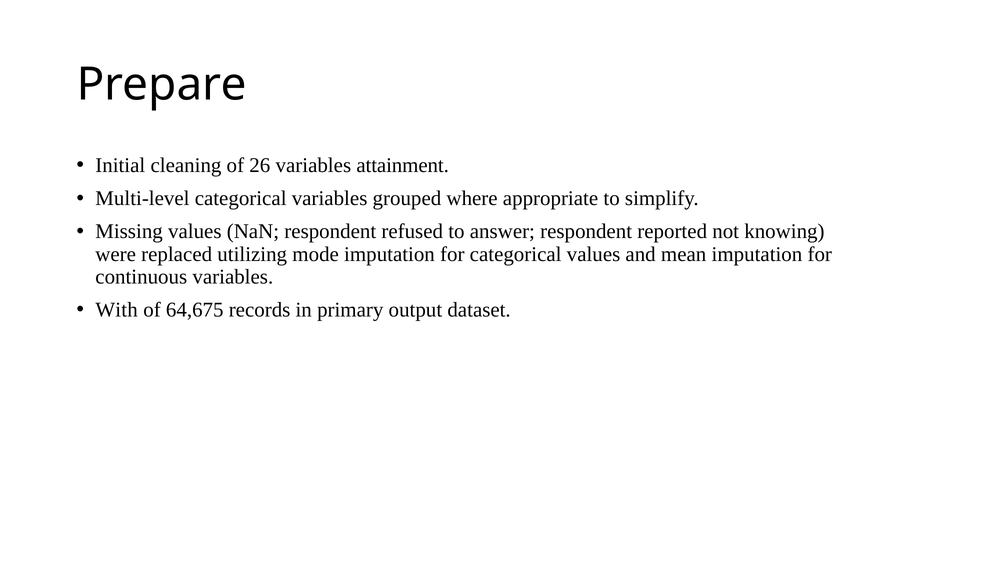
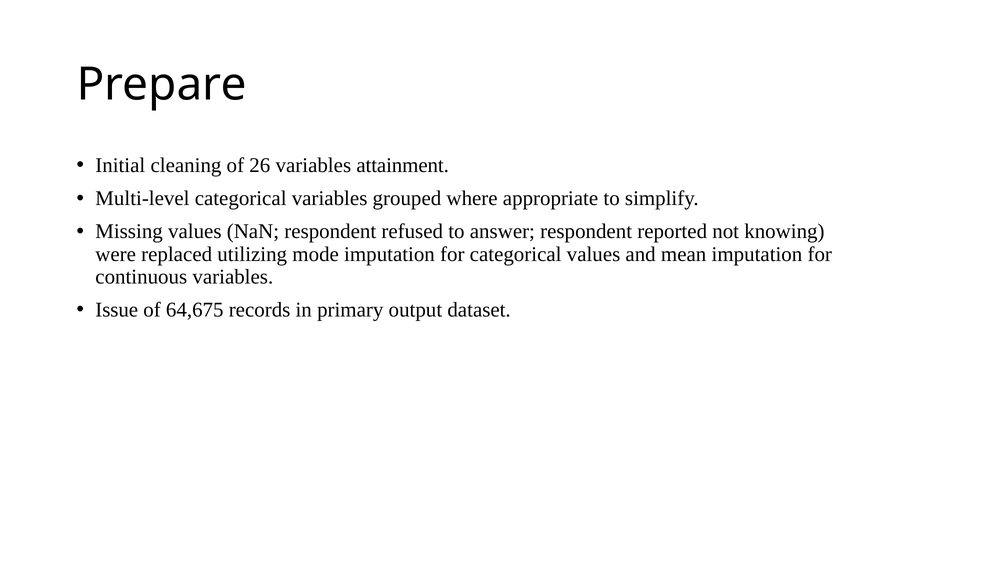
With: With -> Issue
